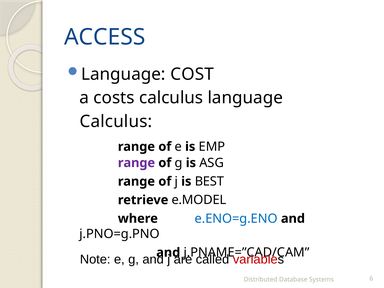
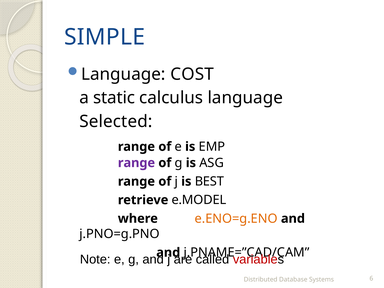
ACCESS: ACCESS -> SIMPLE
costs: costs -> static
Calculus at (116, 122): Calculus -> Selected
e.ENO=g.ENO colour: blue -> orange
